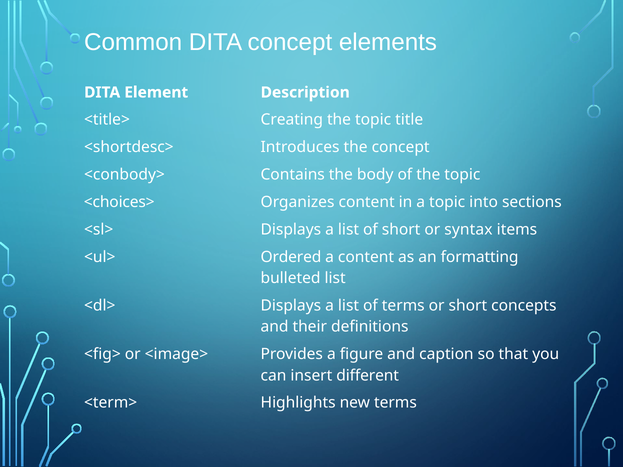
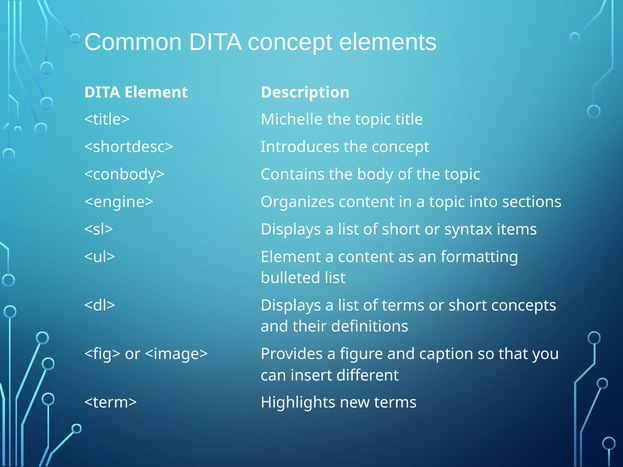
Creating: Creating -> Michelle
<choices>: <choices> -> <engine>
<ul> Ordered: Ordered -> Element
